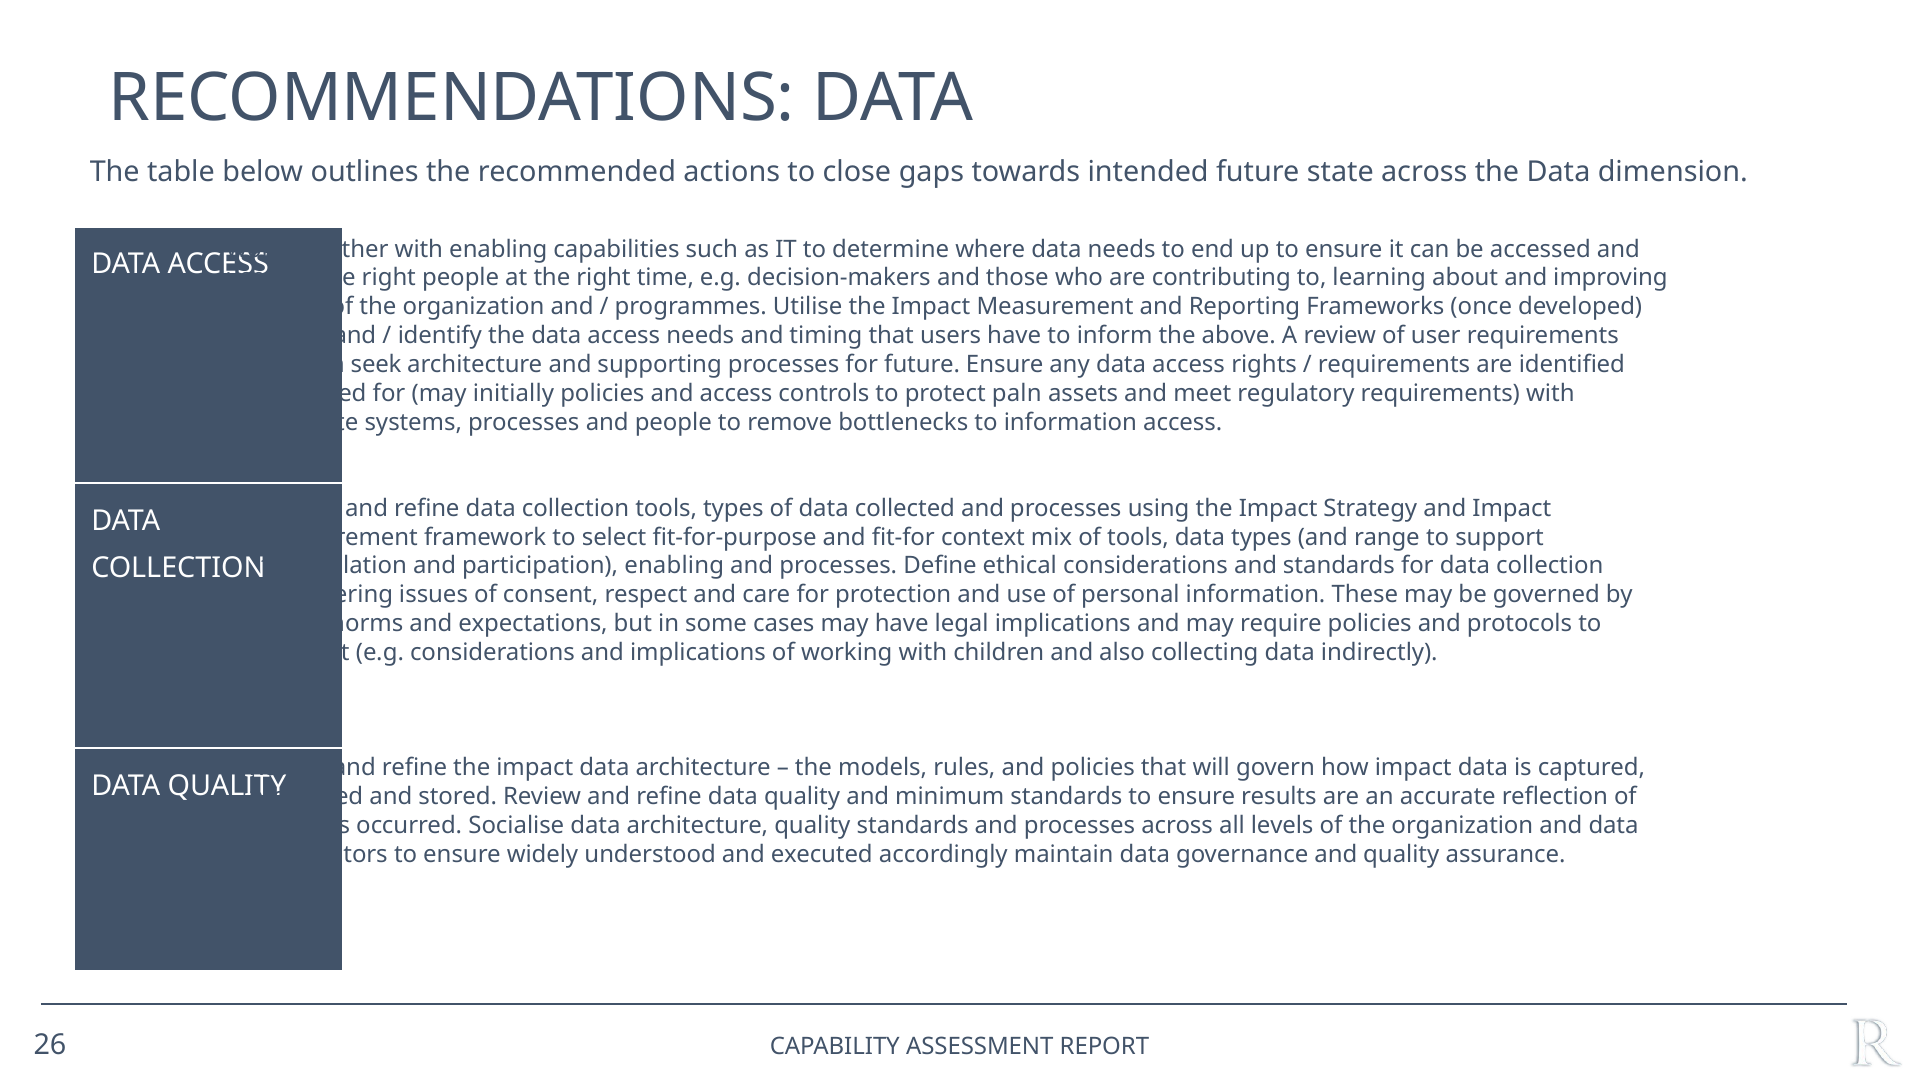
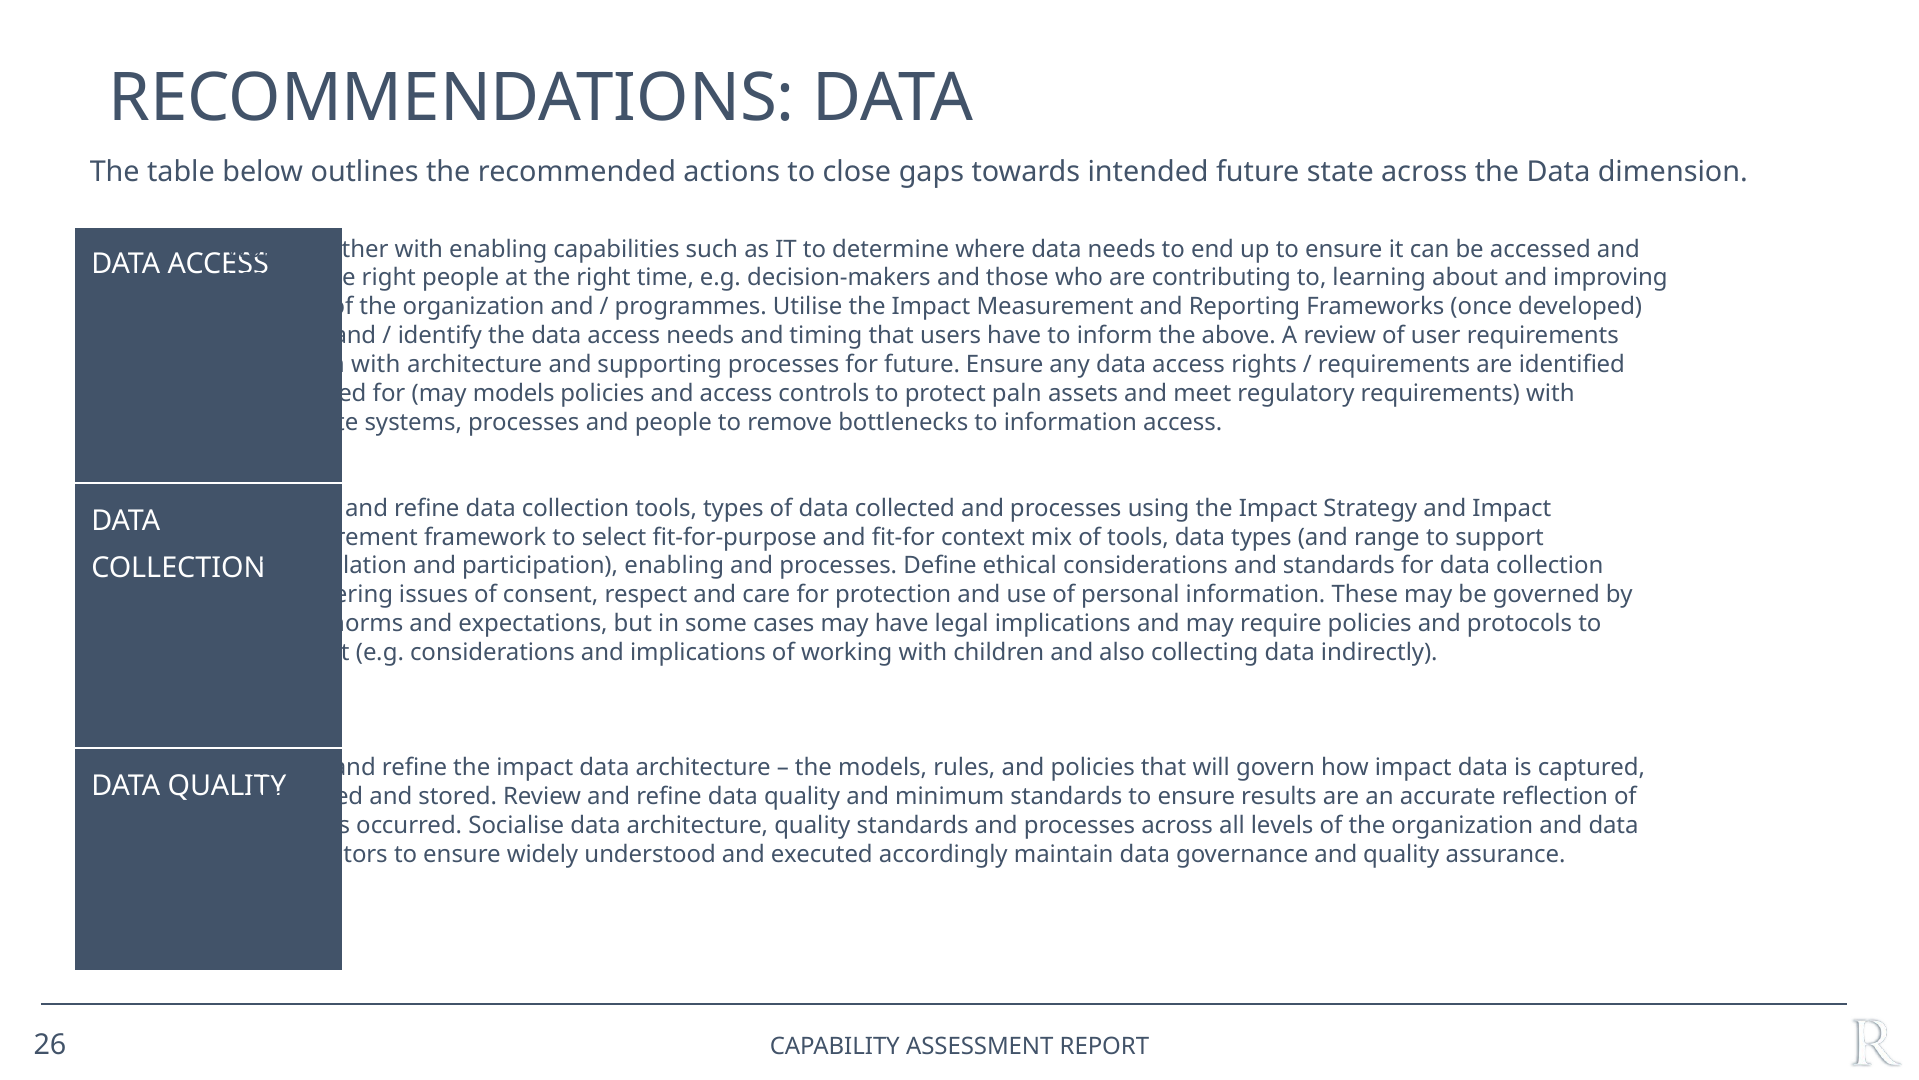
inform seek: seek -> with
may initially: initially -> models
